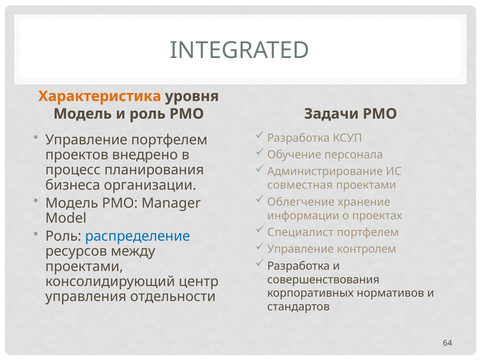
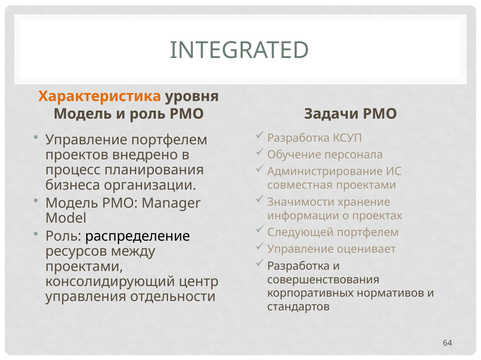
Облегчение: Облегчение -> Значимости
Специалист: Специалист -> Следующей
распределение colour: blue -> black
контролем: контролем -> оценивает
